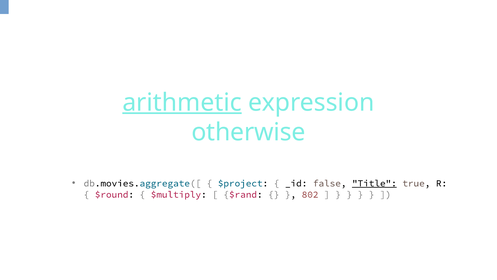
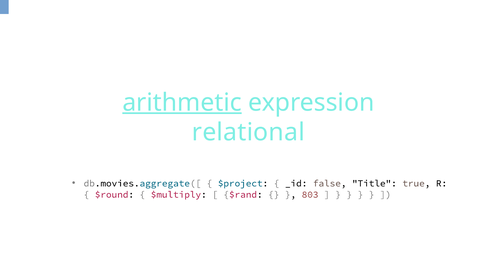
otherwise: otherwise -> relational
Title underline: present -> none
802: 802 -> 803
